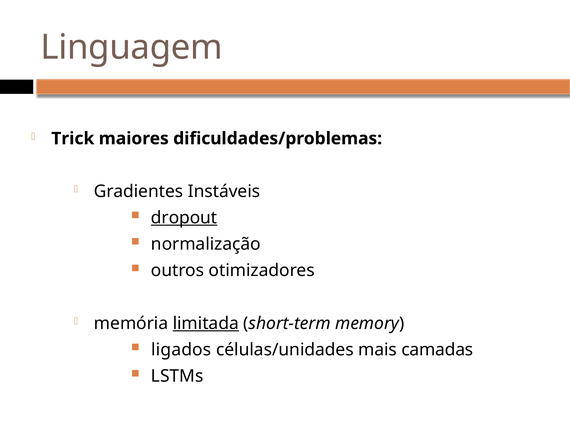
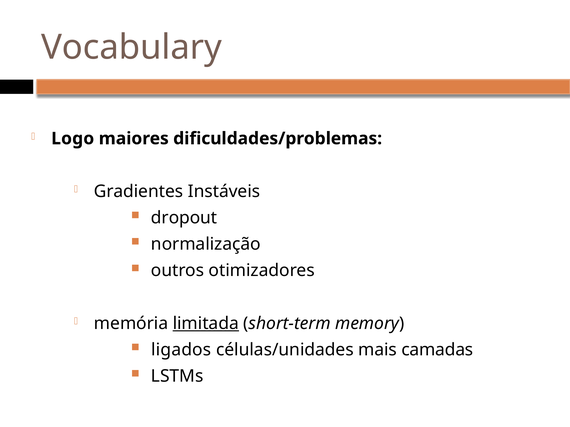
Linguagem: Linguagem -> Vocabulary
Trick: Trick -> Logo
dropout underline: present -> none
